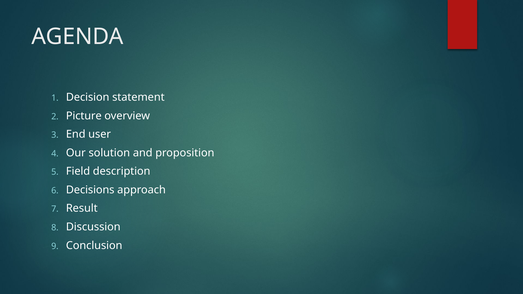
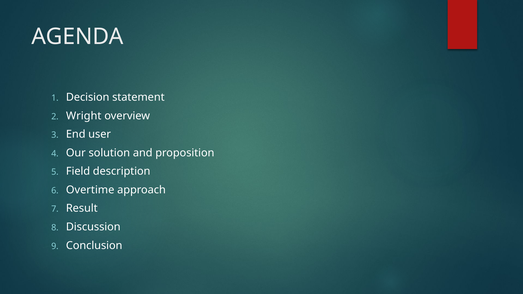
Picture: Picture -> Wright
Decisions: Decisions -> Overtime
